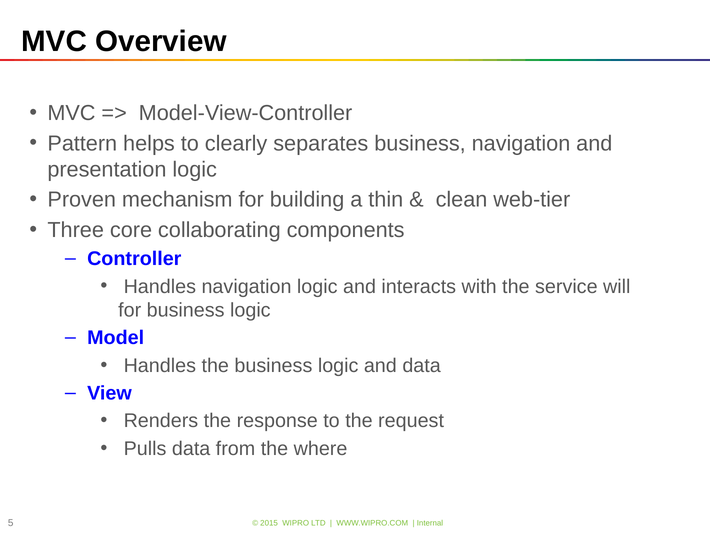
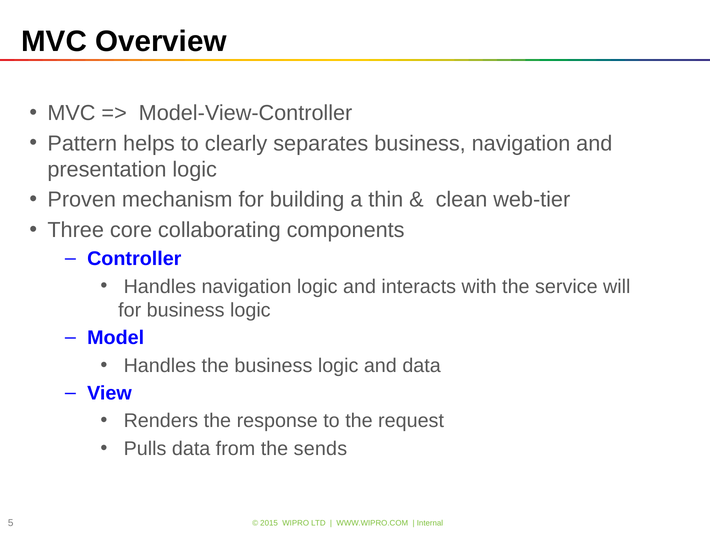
where: where -> sends
